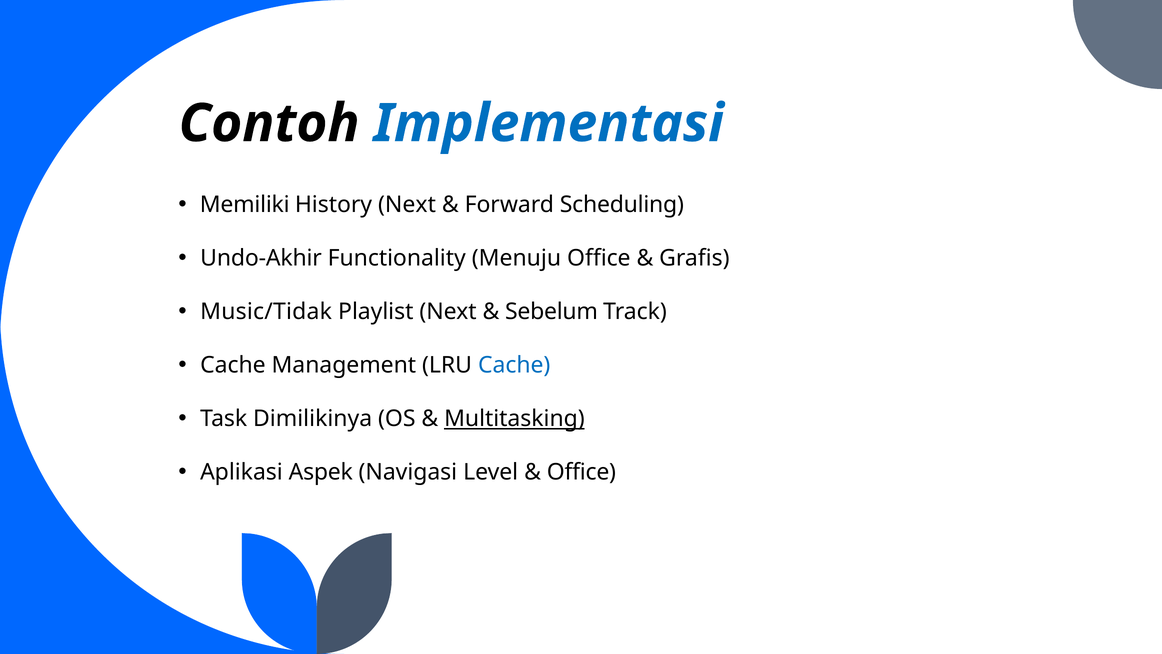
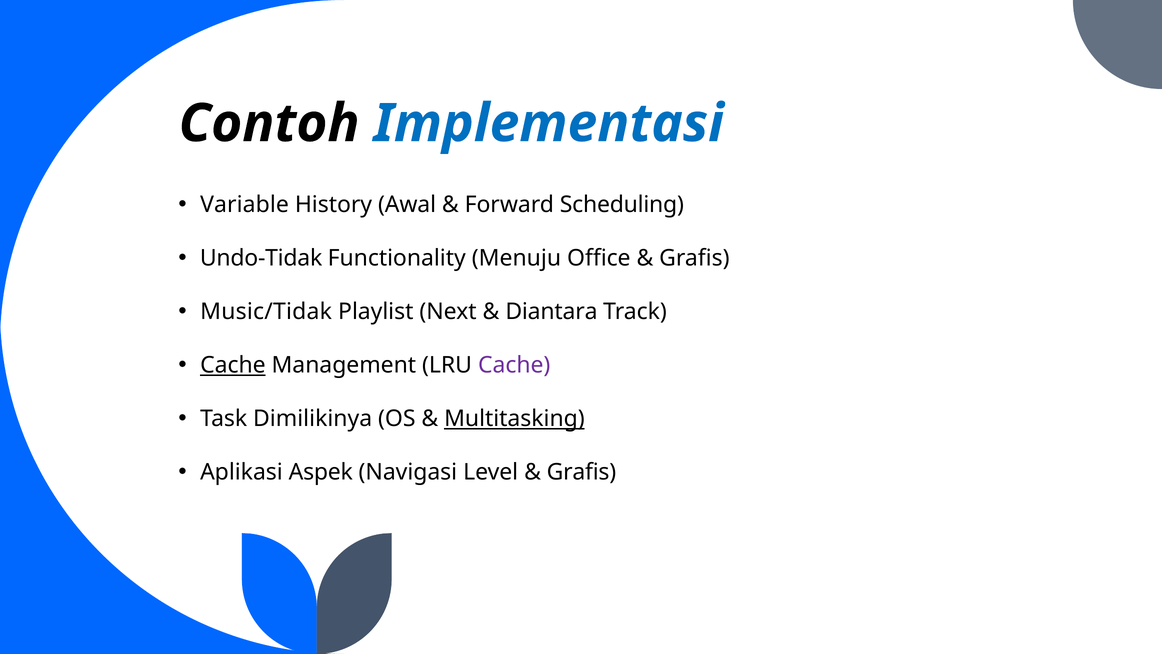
Memiliki: Memiliki -> Variable
History Next: Next -> Awal
Undo-Akhir: Undo-Akhir -> Undo-Tidak
Sebelum: Sebelum -> Diantara
Cache at (233, 365) underline: none -> present
Cache at (514, 365) colour: blue -> purple
Office at (581, 472): Office -> Grafis
